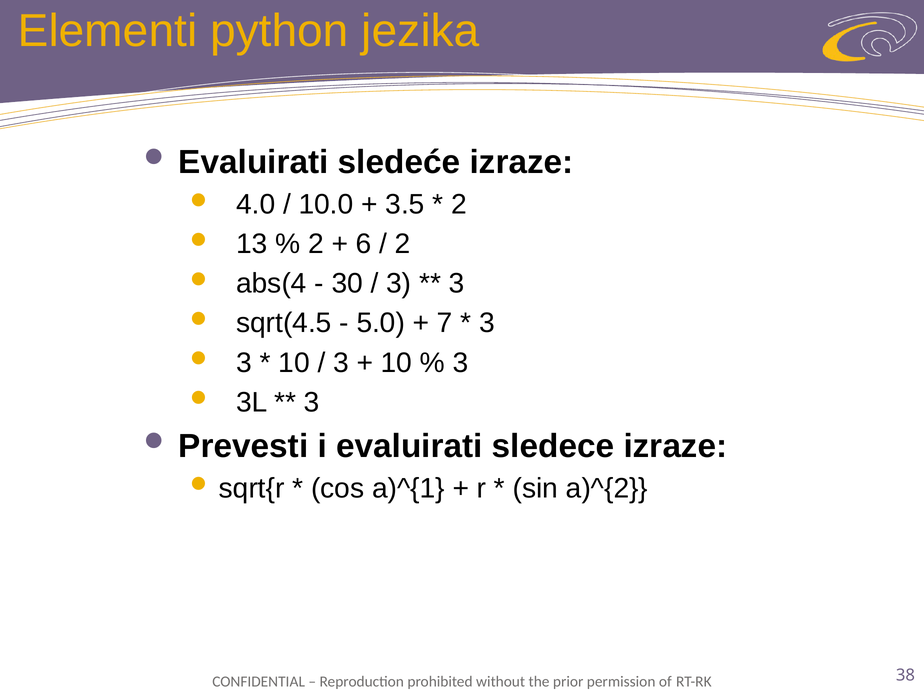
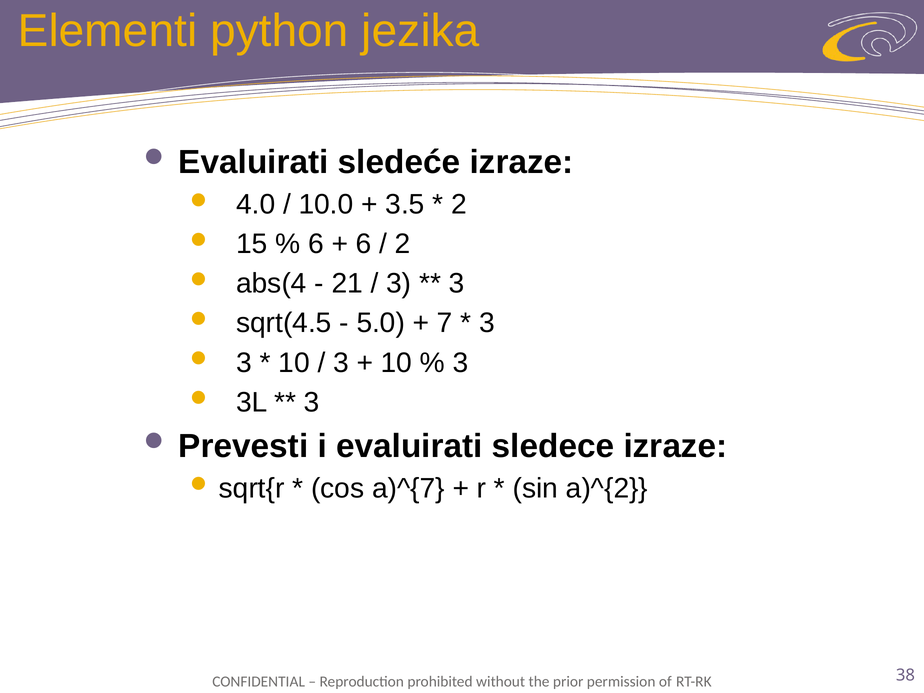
13: 13 -> 15
2 at (316, 244): 2 -> 6
30: 30 -> 21
a)^{1: a)^{1 -> a)^{7
